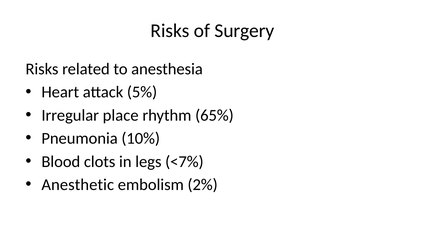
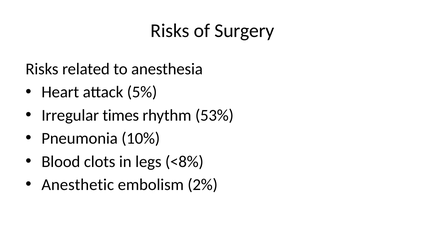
place: place -> times
65%: 65% -> 53%
<7%: <7% -> <8%
